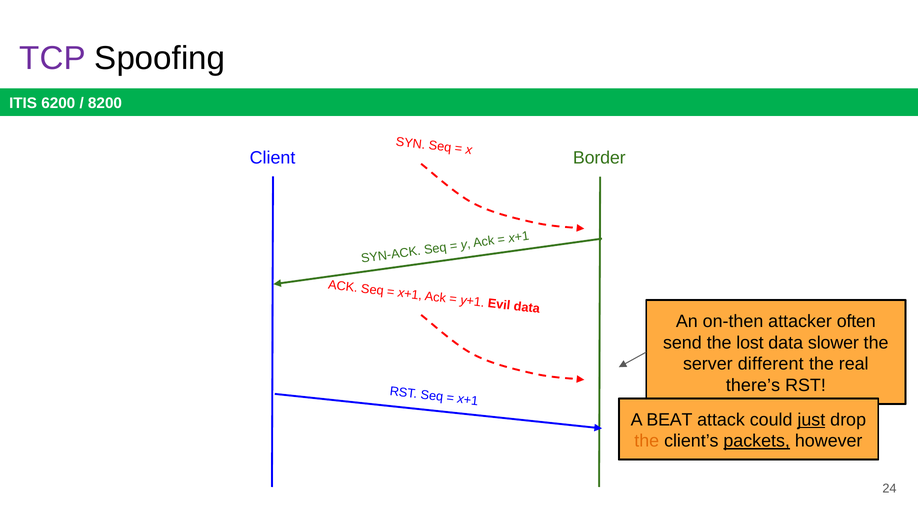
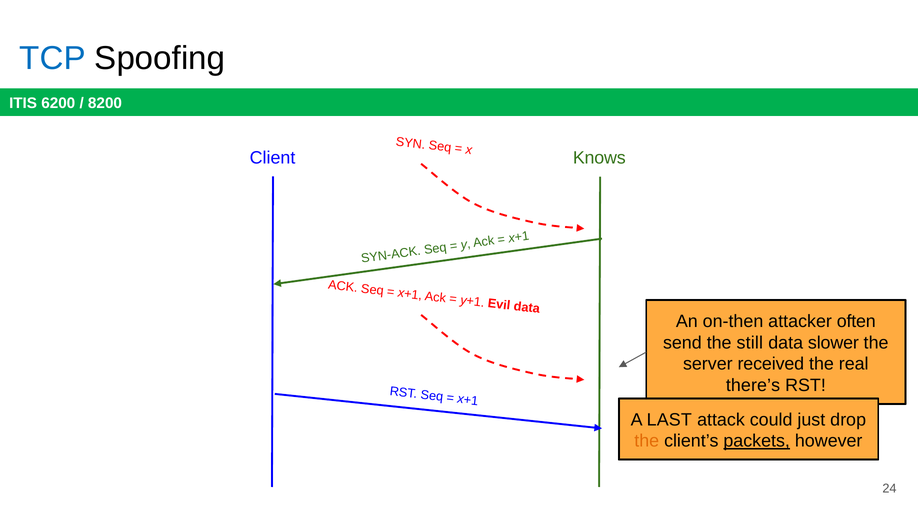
TCP colour: purple -> blue
Border: Border -> Knows
lost: lost -> still
different: different -> received
BEAT: BEAT -> LAST
just underline: present -> none
